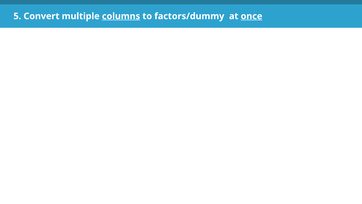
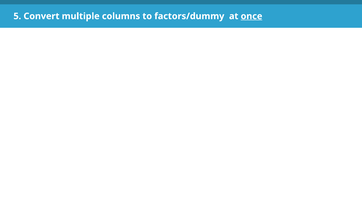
columns underline: present -> none
